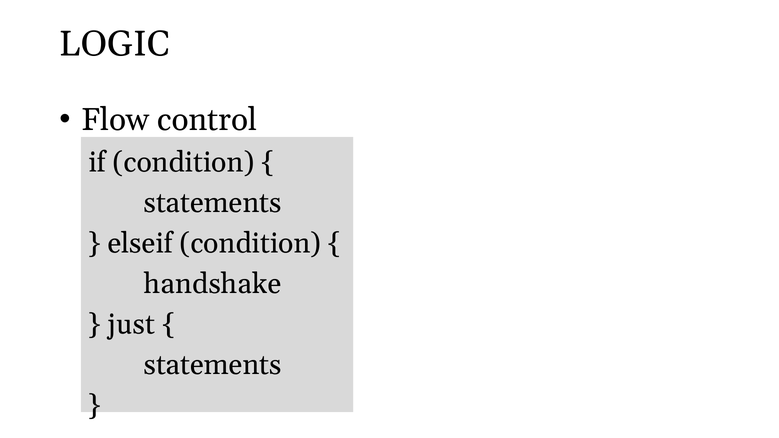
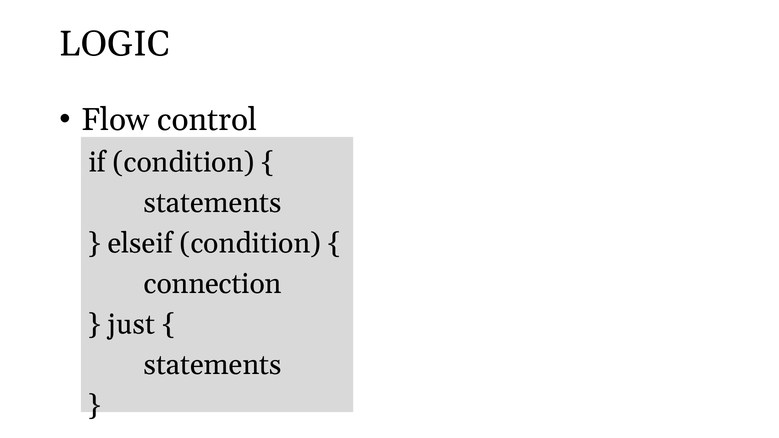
handshake: handshake -> connection
